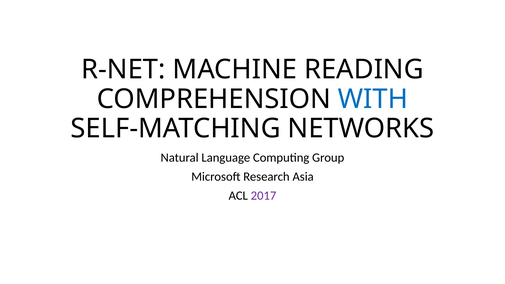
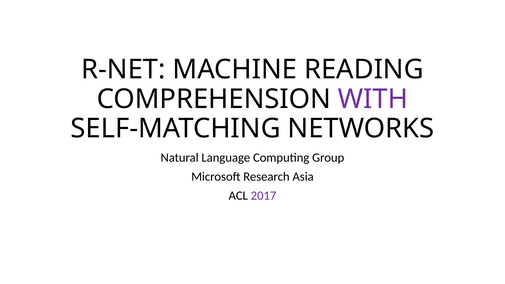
WITH colour: blue -> purple
